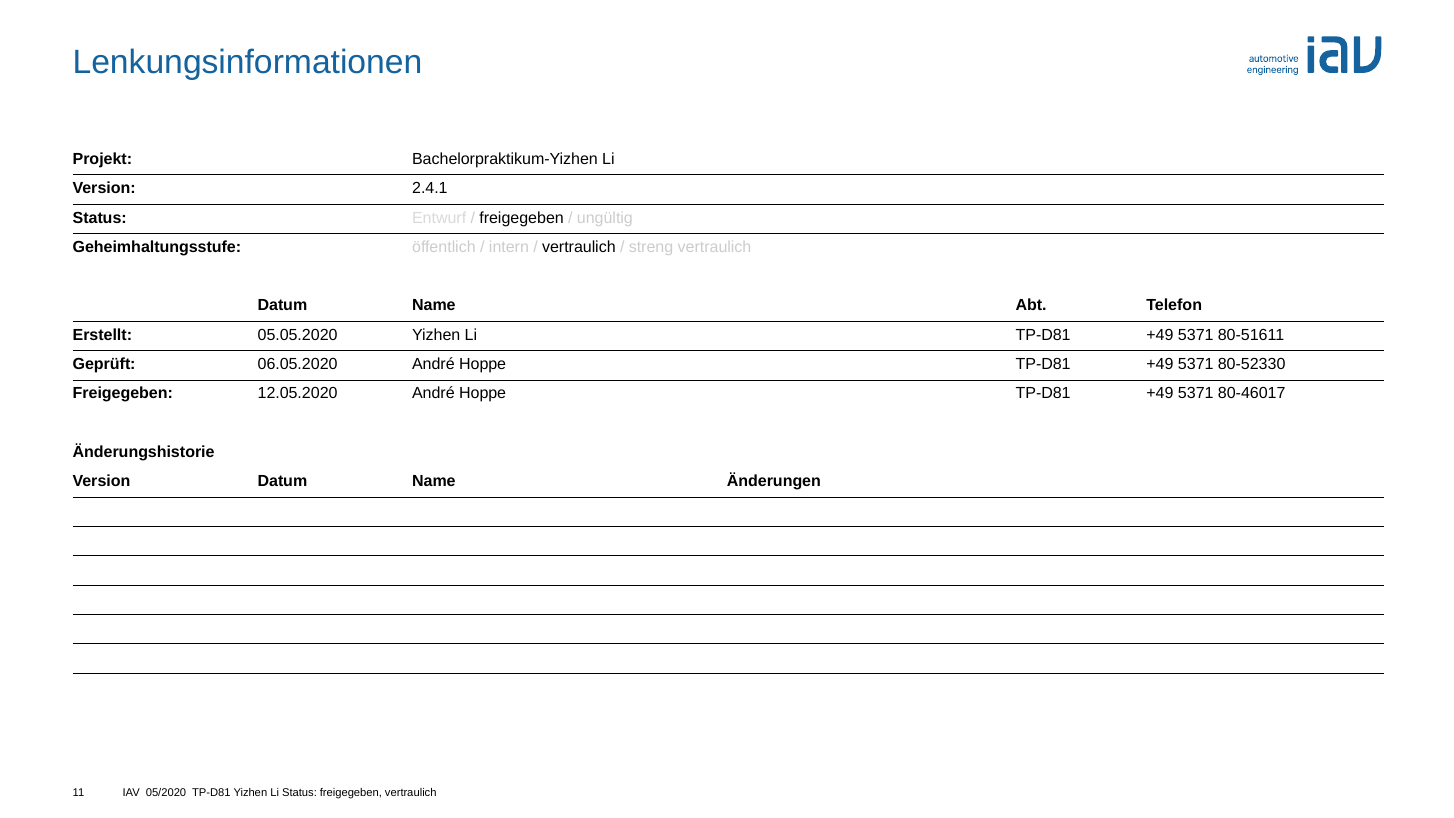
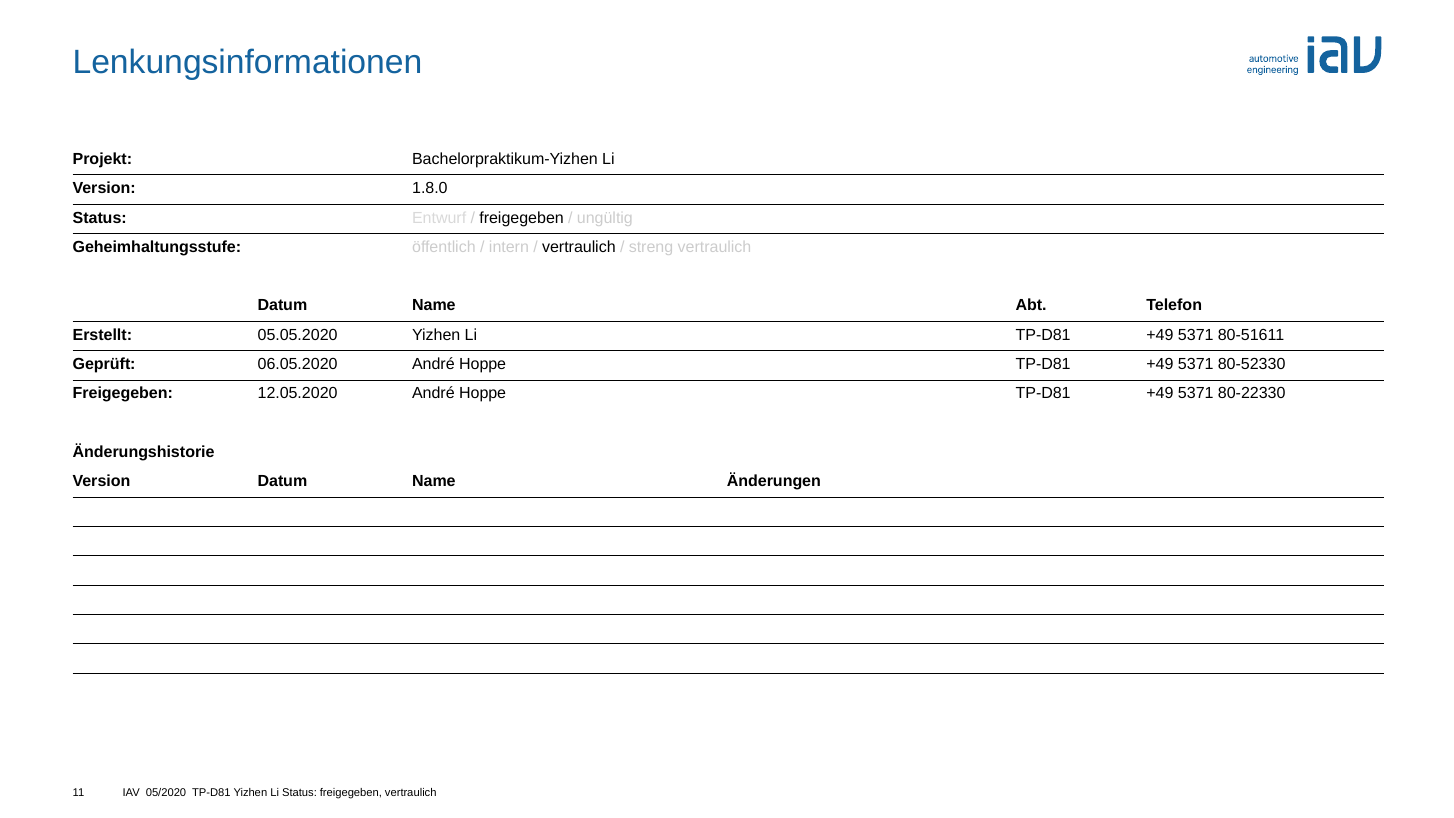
2.4.1: 2.4.1 -> 1.8.0
80-46017: 80-46017 -> 80-22330
